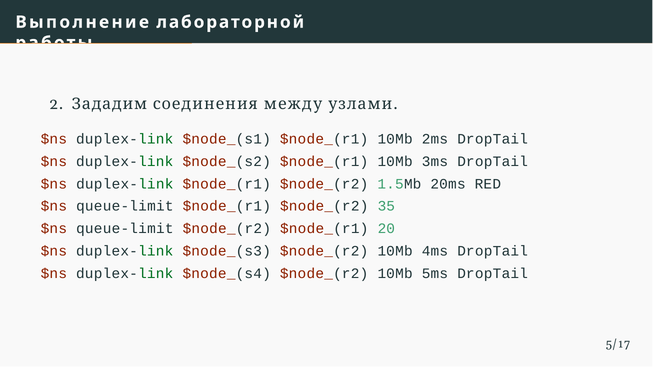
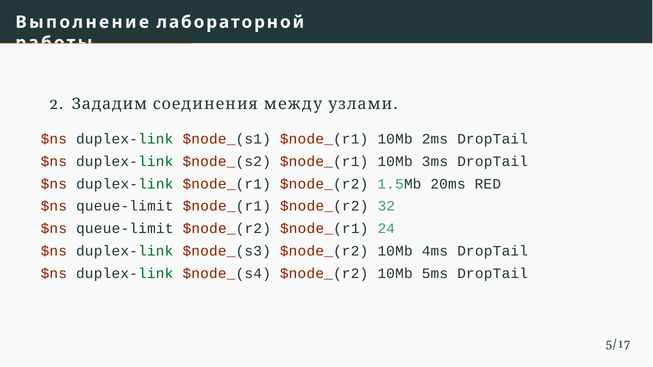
35: 35 -> 32
20: 20 -> 24
